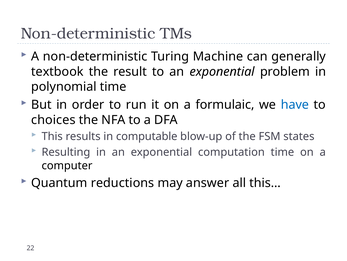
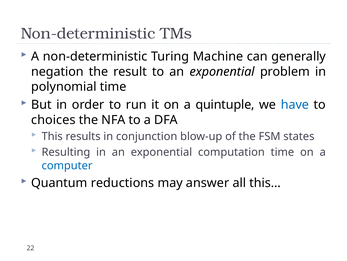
textbook: textbook -> negation
formulaic: formulaic -> quintuple
computable: computable -> conjunction
computer colour: black -> blue
